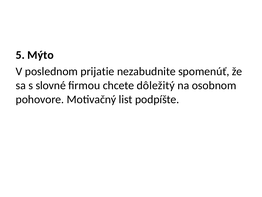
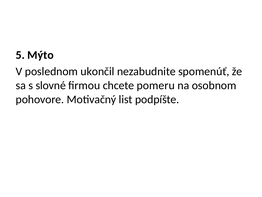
prijatie: prijatie -> ukončil
dôležitý: dôležitý -> pomeru
